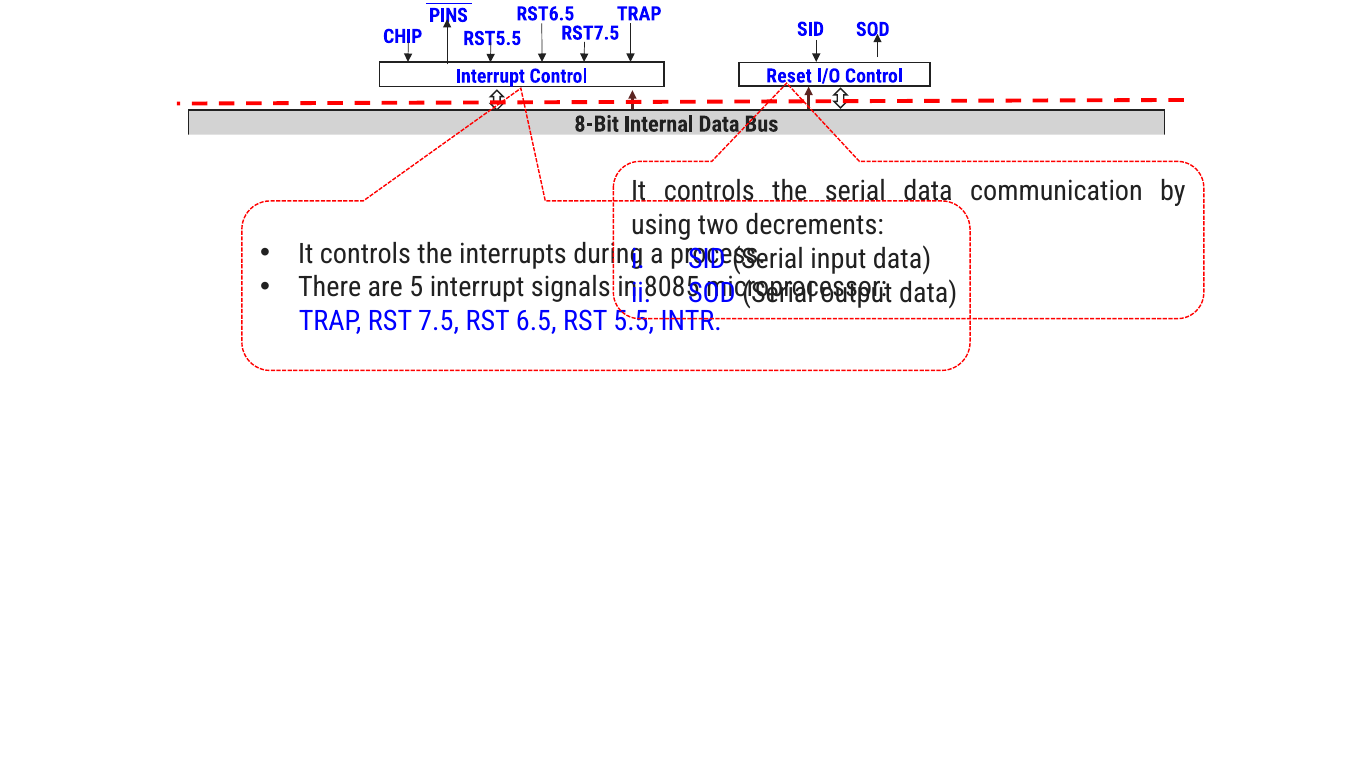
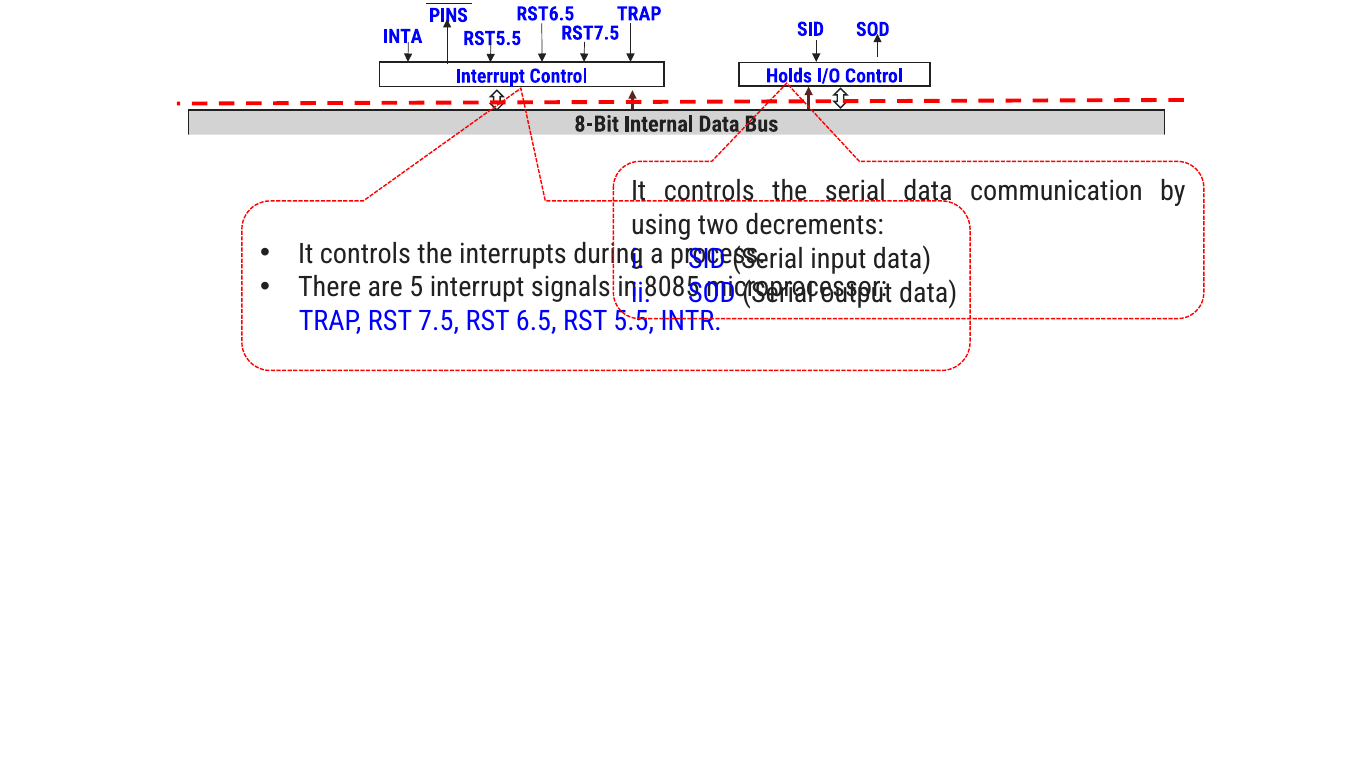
CHIP: CHIP -> INTA
Reset at (789, 76): Reset -> Holds
